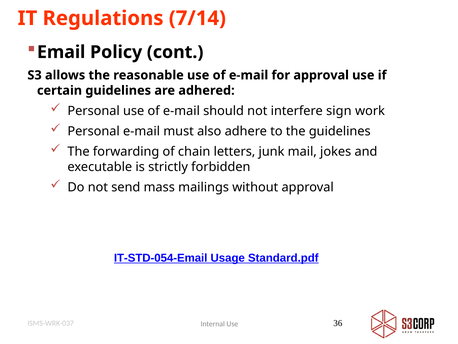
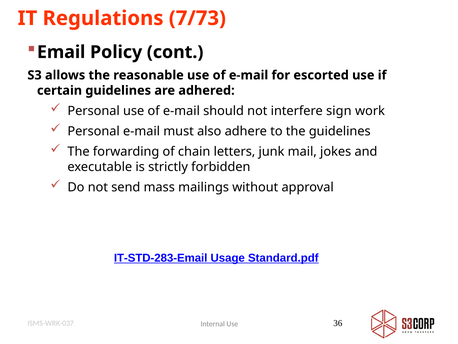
7/14: 7/14 -> 7/73
for approval: approval -> escorted
IT-STD-054-Email: IT-STD-054-Email -> IT-STD-283-Email
